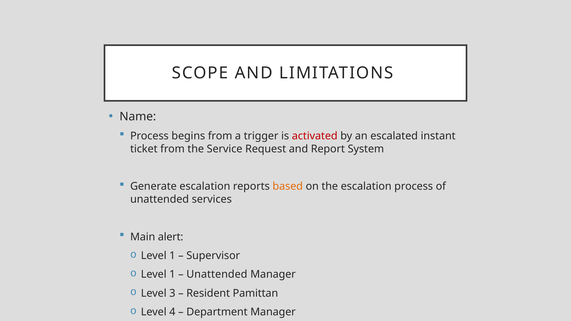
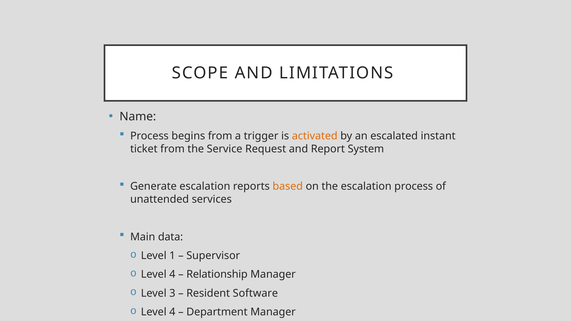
activated colour: red -> orange
alert: alert -> data
1 at (172, 275): 1 -> 4
Unattended at (217, 275): Unattended -> Relationship
Pamittan: Pamittan -> Software
